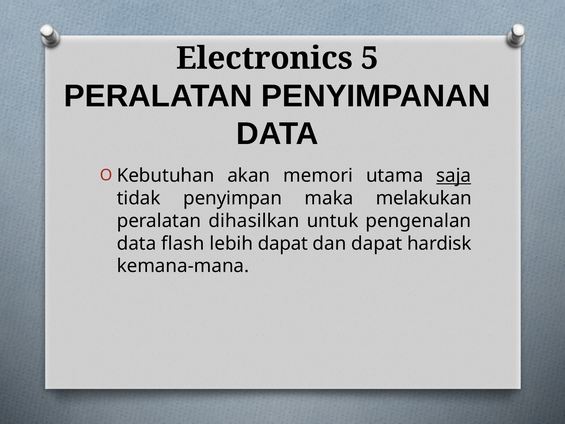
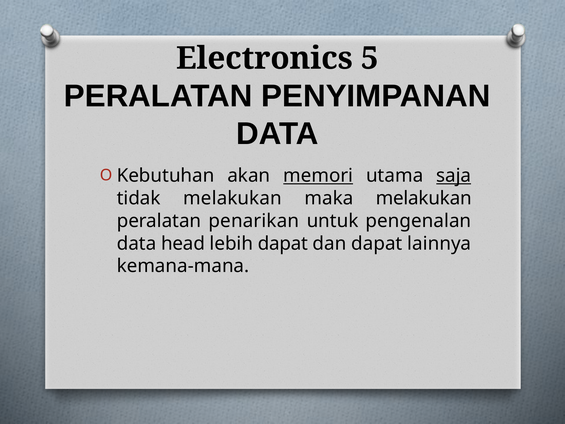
memori underline: none -> present
tidak penyimpan: penyimpan -> melakukan
dihasilkan: dihasilkan -> penarikan
flash: flash -> head
hardisk: hardisk -> lainnya
